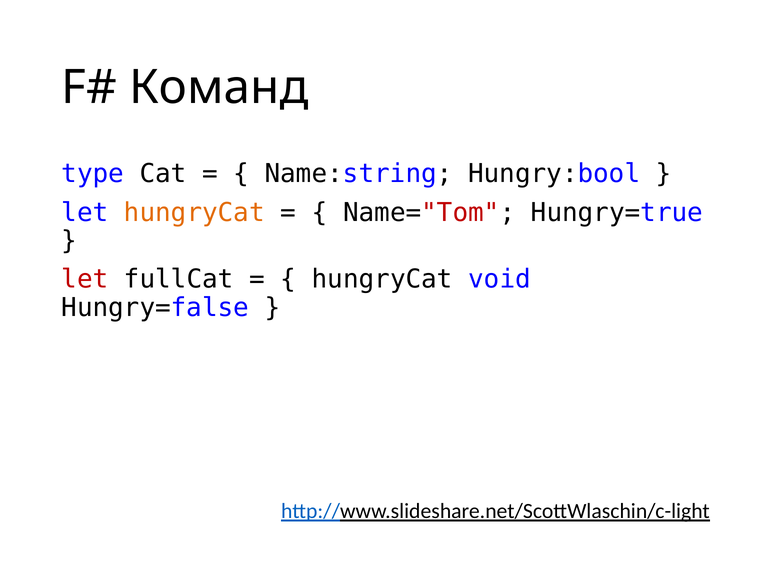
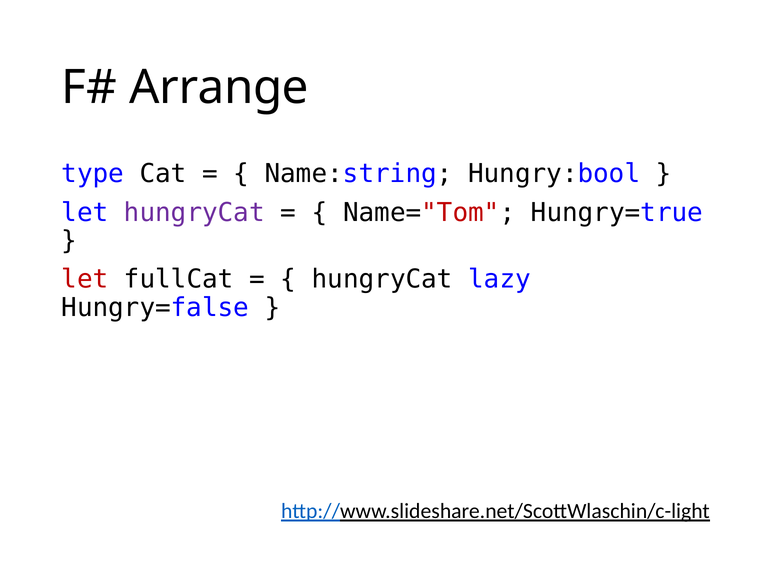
Команд: Команд -> Arrange
hungryCat at (194, 212) colour: orange -> purple
void: void -> lazy
